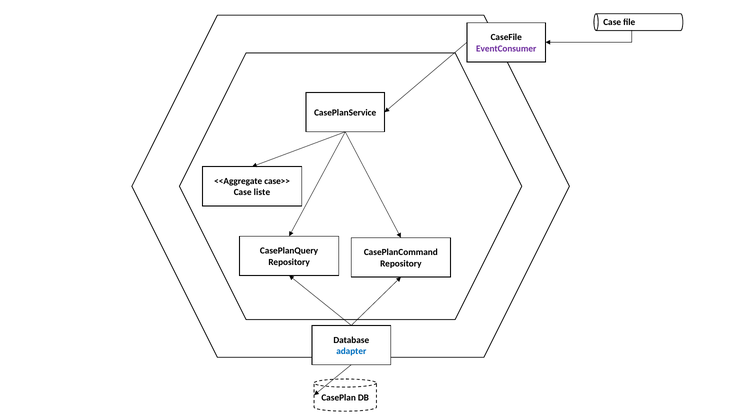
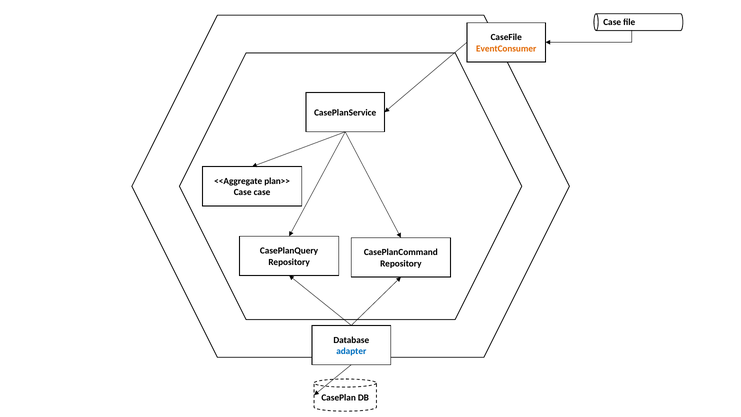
EventConsumer colour: purple -> orange
case>>: case>> -> plan>>
Case liste: liste -> case
